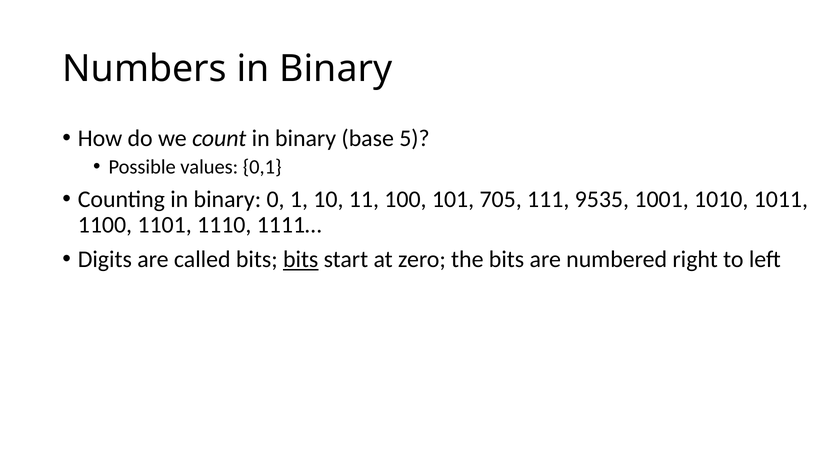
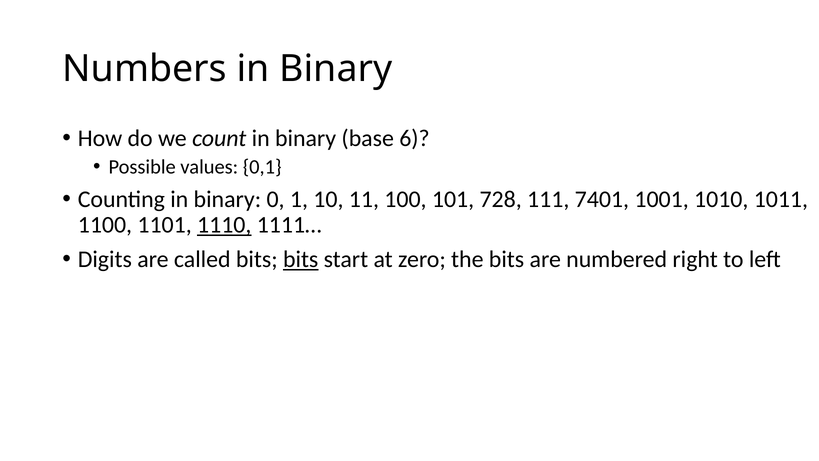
5: 5 -> 6
705: 705 -> 728
9535: 9535 -> 7401
1110 underline: none -> present
